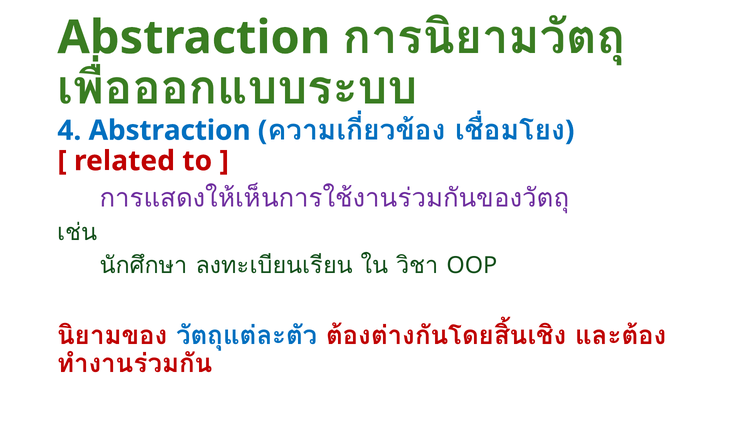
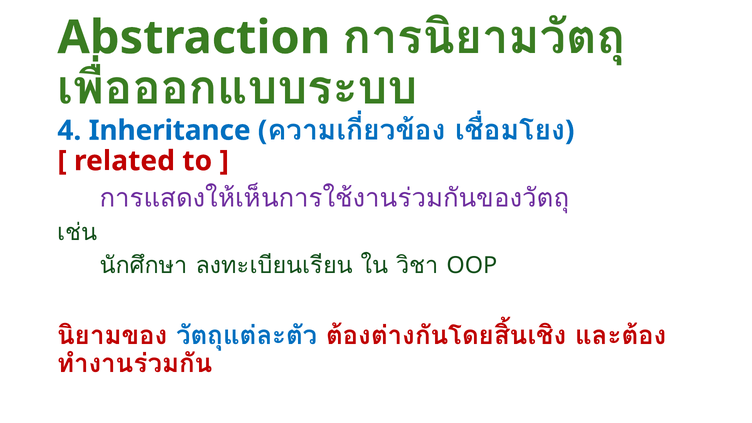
4 Abstraction: Abstraction -> Inheritance
